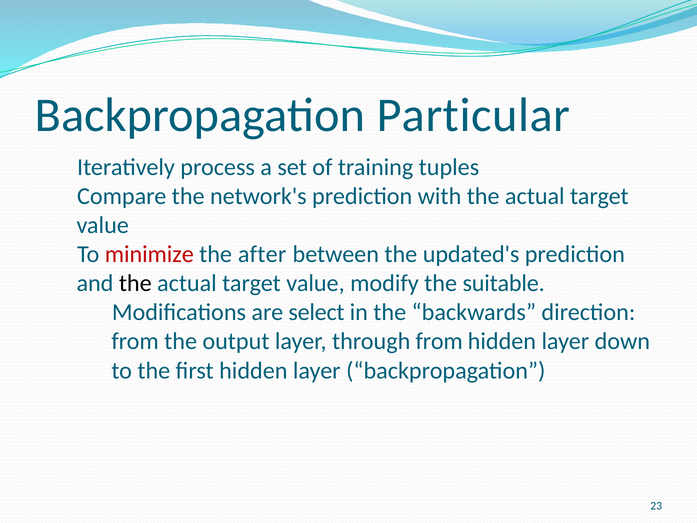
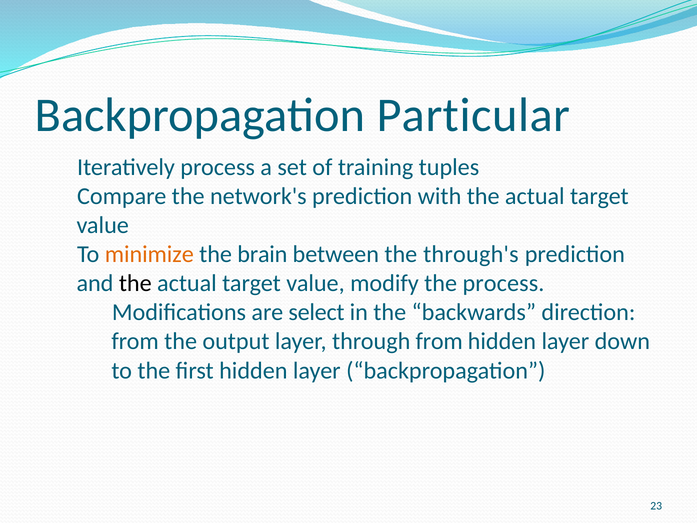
minimize colour: red -> orange
after: after -> brain
updated's: updated's -> through's
the suitable: suitable -> process
